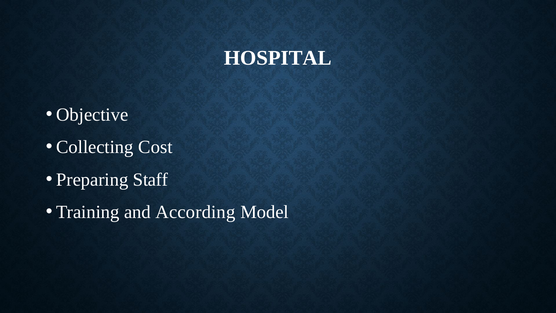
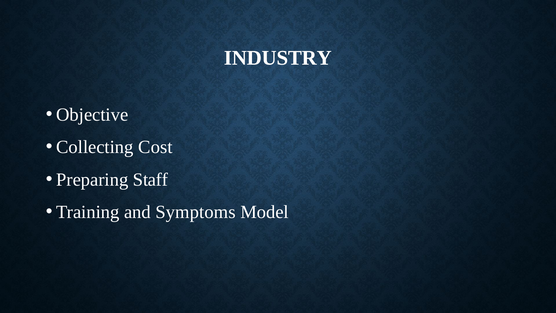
HOSPITAL: HOSPITAL -> INDUSTRY
According: According -> Symptoms
